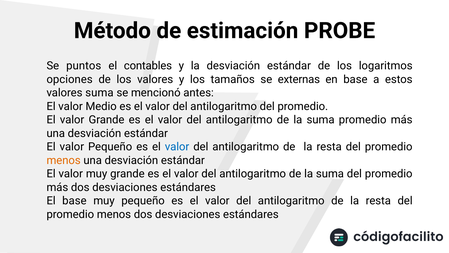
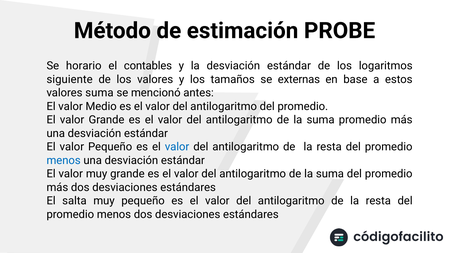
puntos: puntos -> horario
opciones: opciones -> siguiente
menos at (64, 160) colour: orange -> blue
El base: base -> salta
